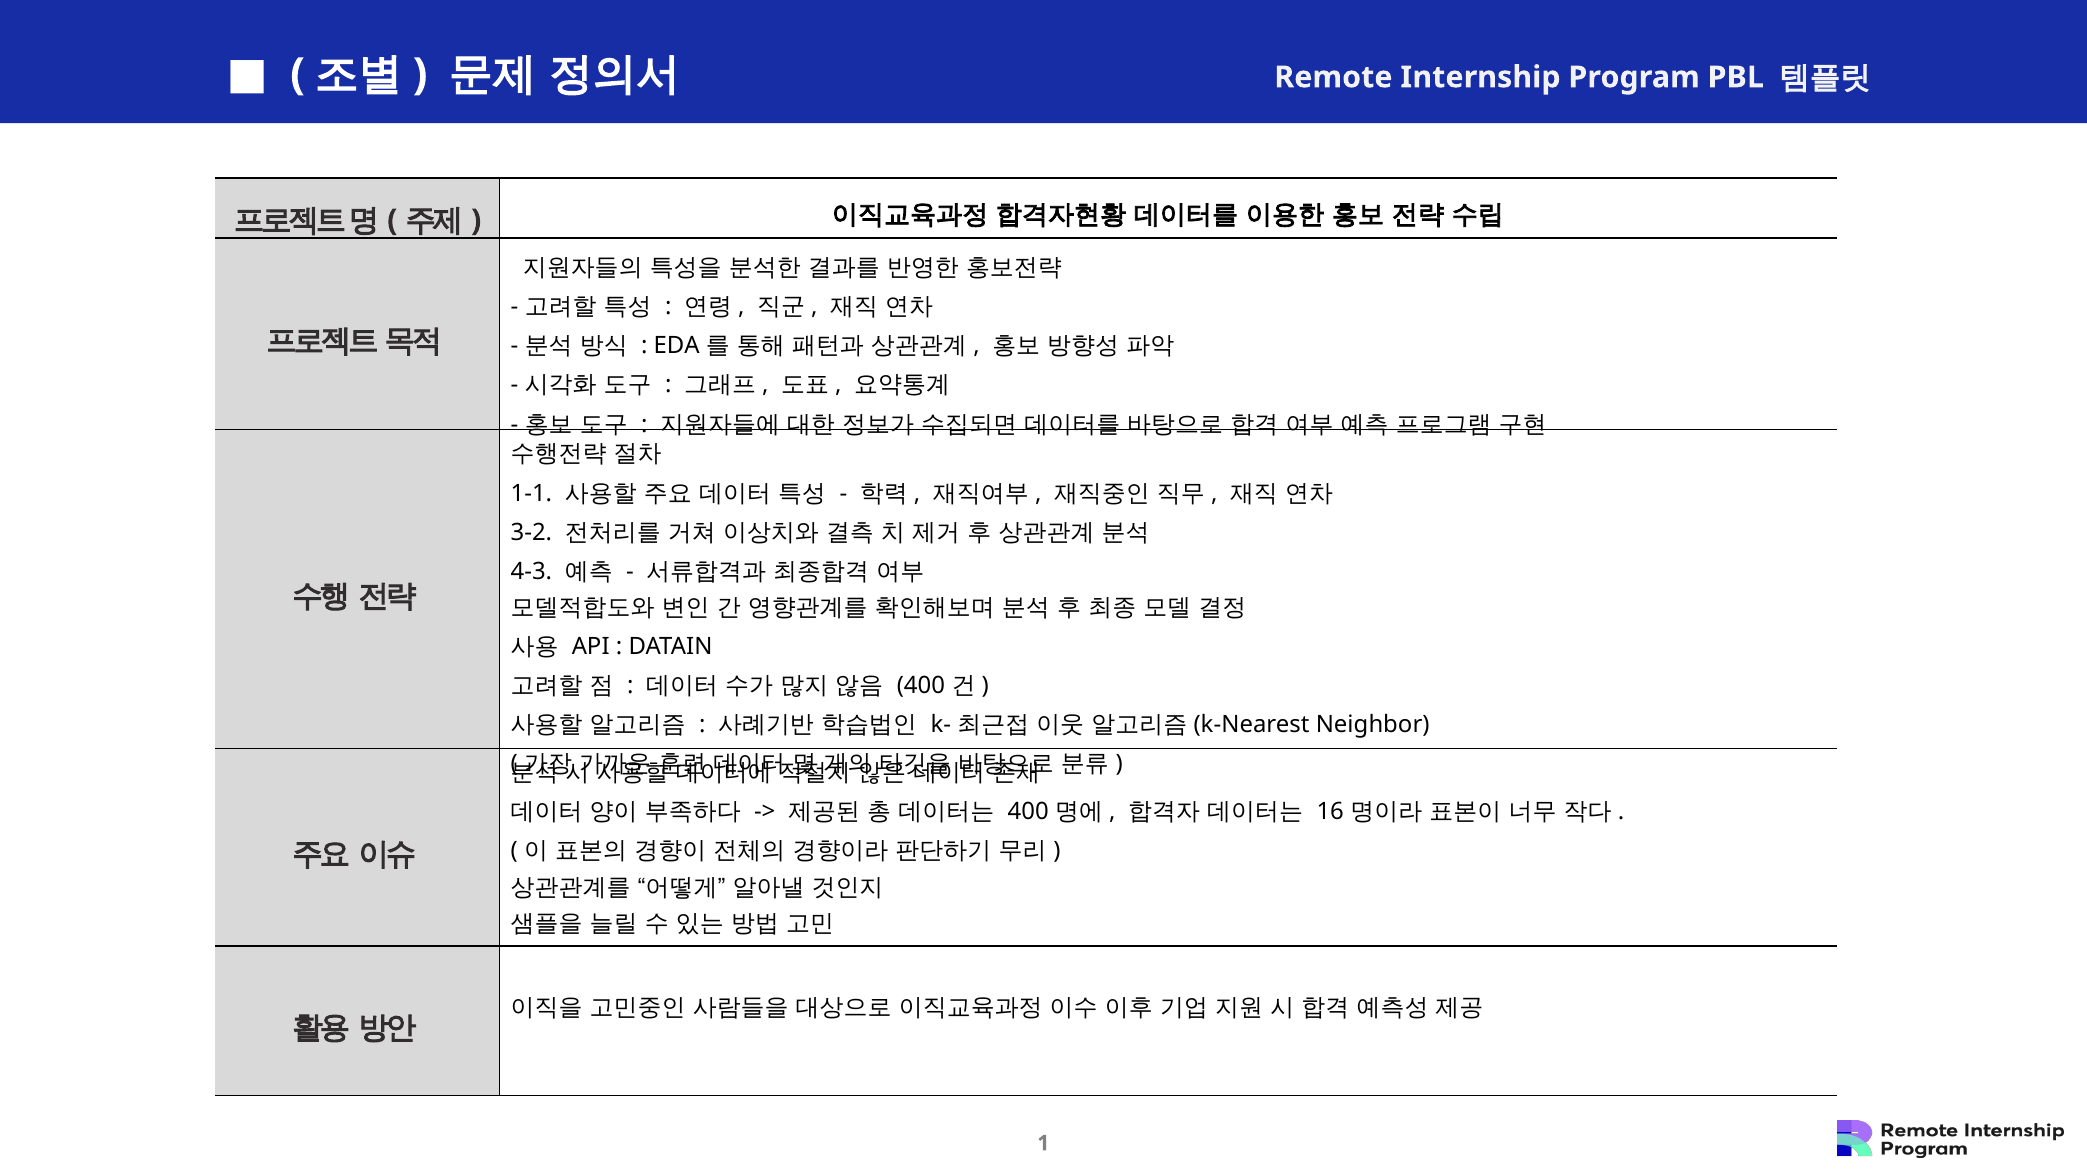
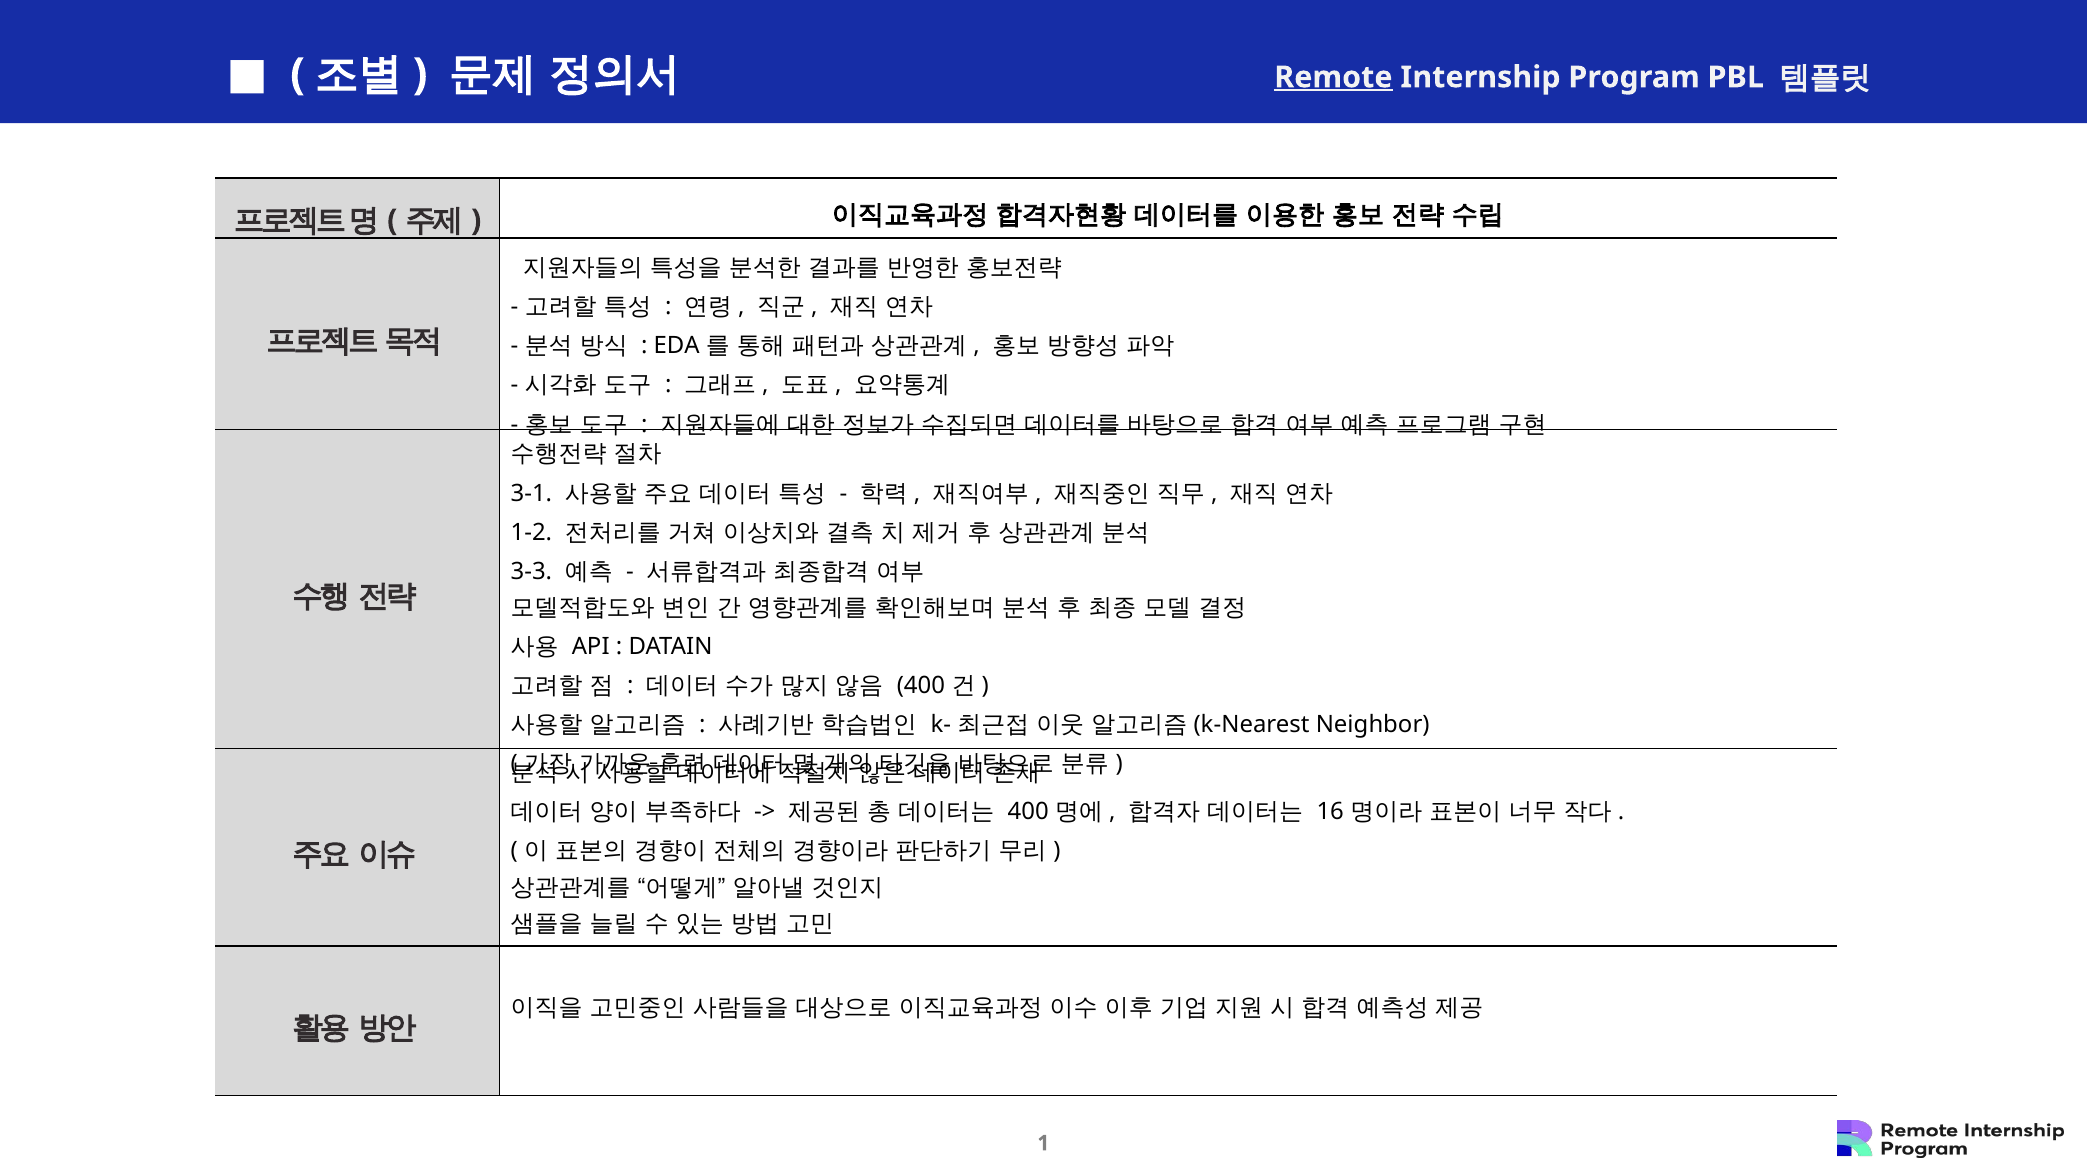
Remote underline: none -> present
1-1: 1-1 -> 3-1
3-2: 3-2 -> 1-2
4-3: 4-3 -> 3-3
